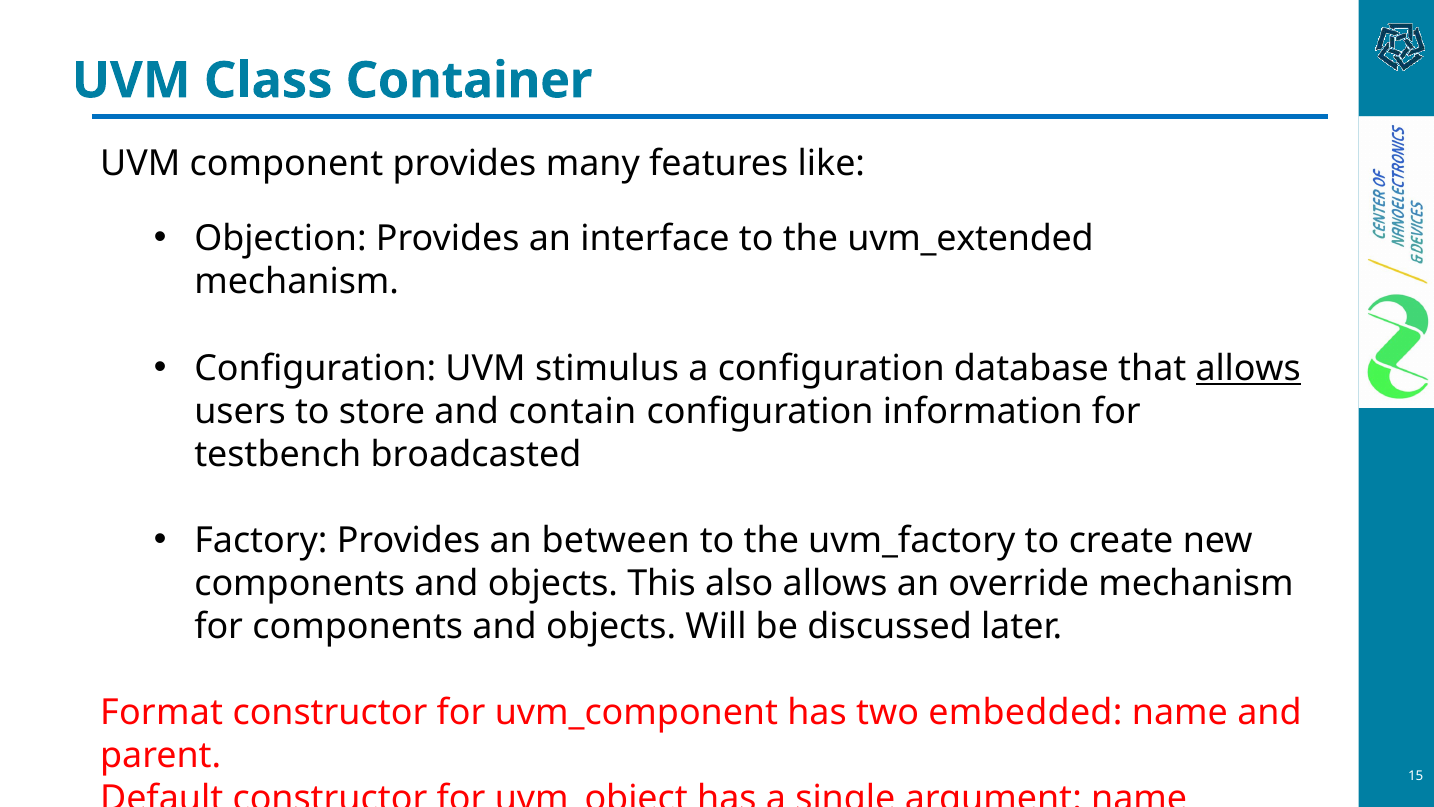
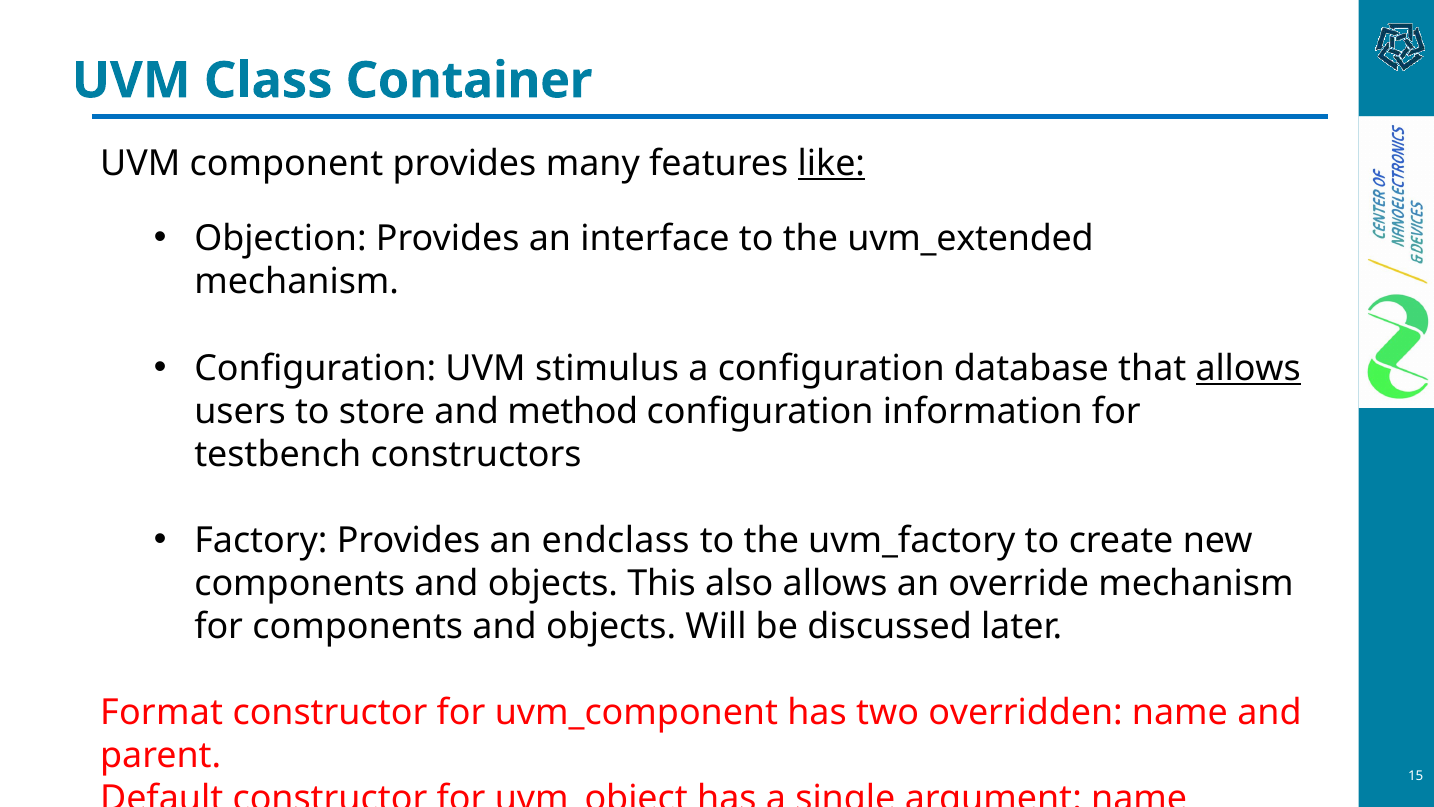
like underline: none -> present
contain: contain -> method
broadcasted: broadcasted -> constructors
between: between -> endclass
embedded: embedded -> overridden
